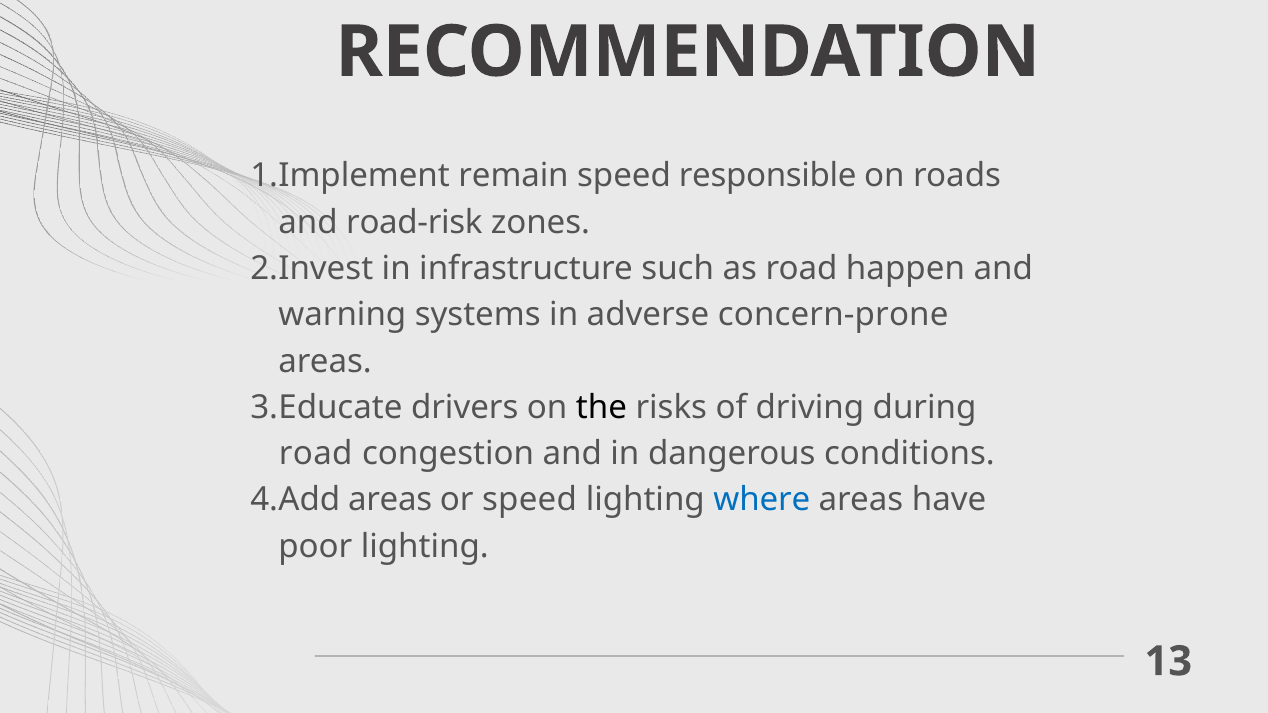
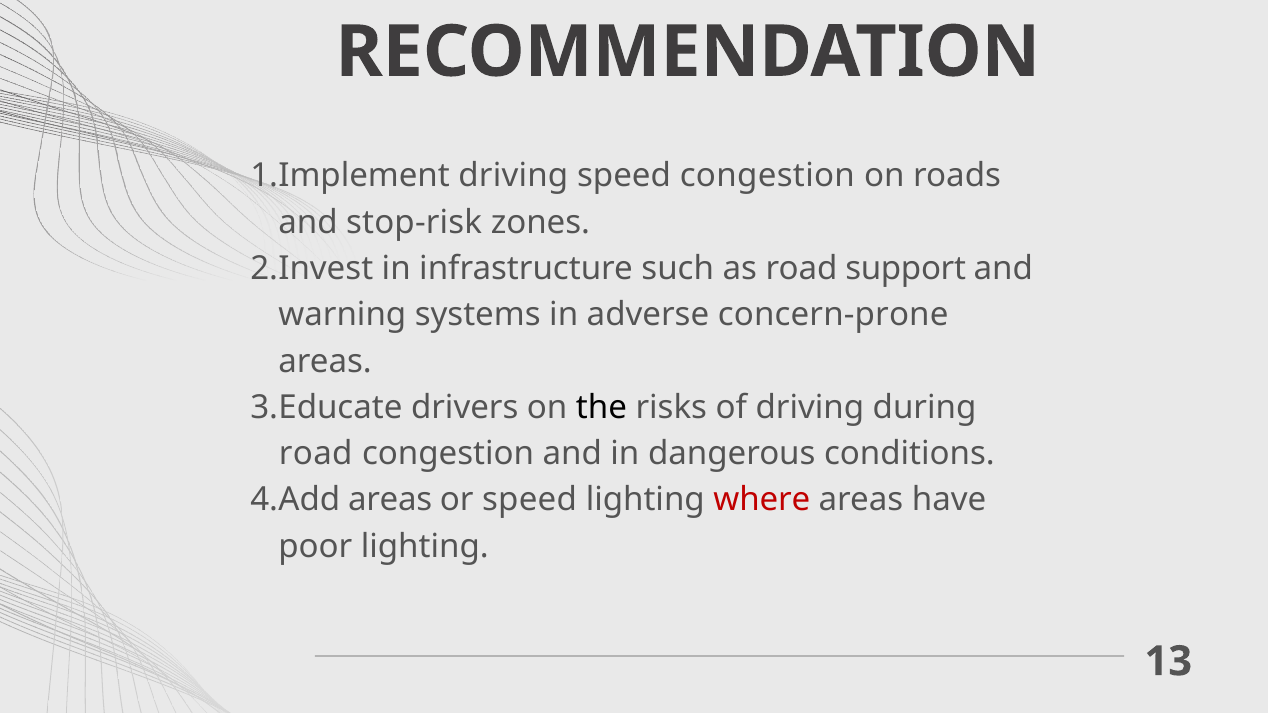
remain at (514, 176): remain -> driving
speed responsible: responsible -> congestion
road-risk: road-risk -> stop-risk
happen: happen -> support
where colour: blue -> red
